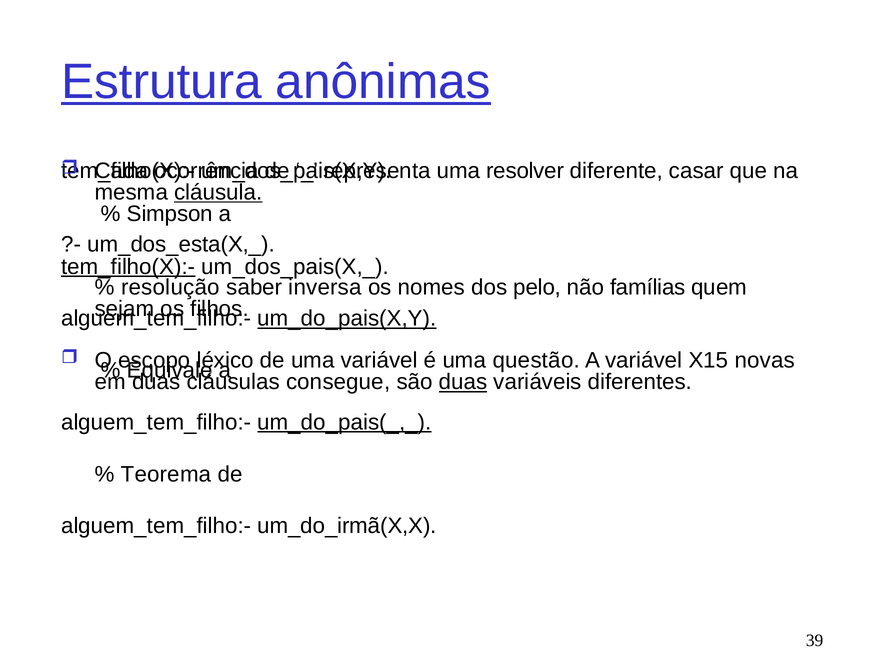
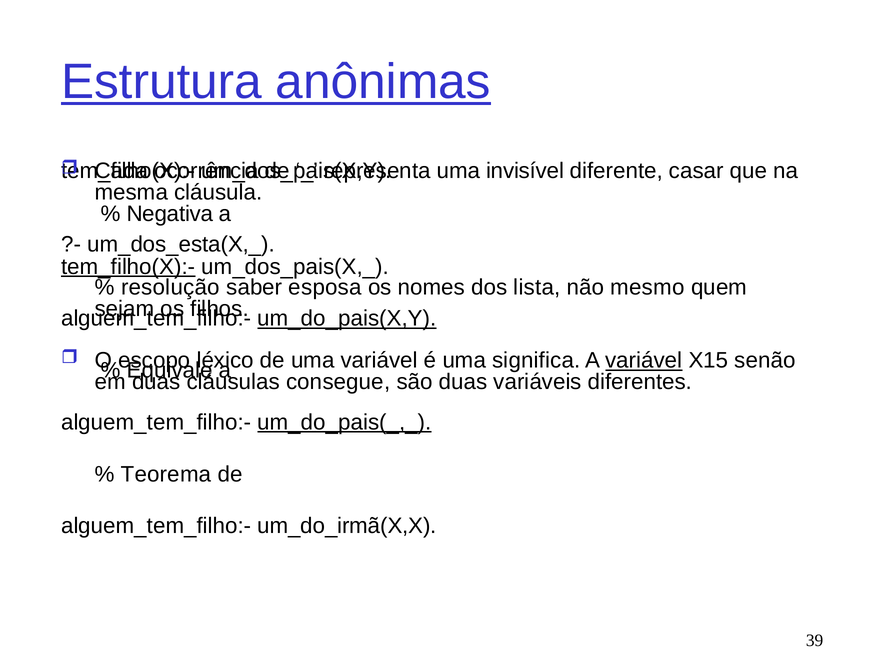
resolver: resolver -> invisível
cláusula underline: present -> none
Simpson: Simpson -> Negativa
inversa: inversa -> esposa
pelo: pelo -> lista
famílias: famílias -> mesmo
questão: questão -> significa
variável at (644, 361) underline: none -> present
novas: novas -> senão
duas at (463, 382) underline: present -> none
